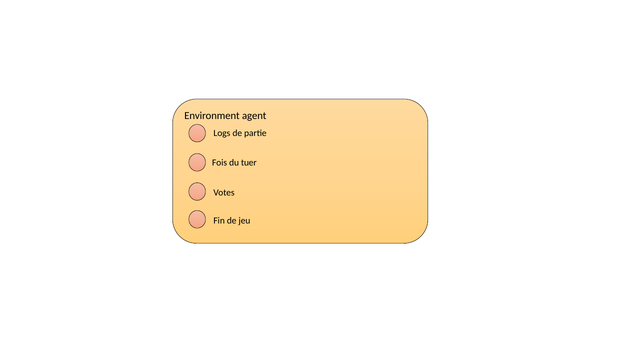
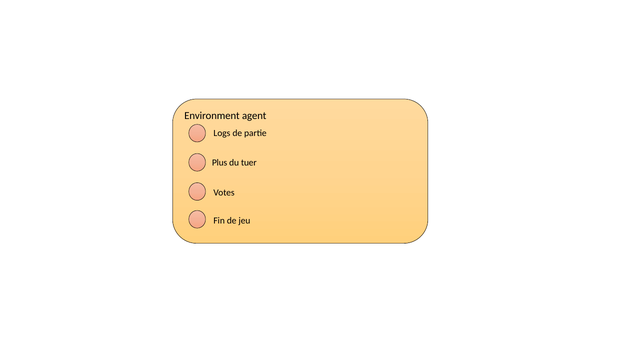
Fois: Fois -> Plus
